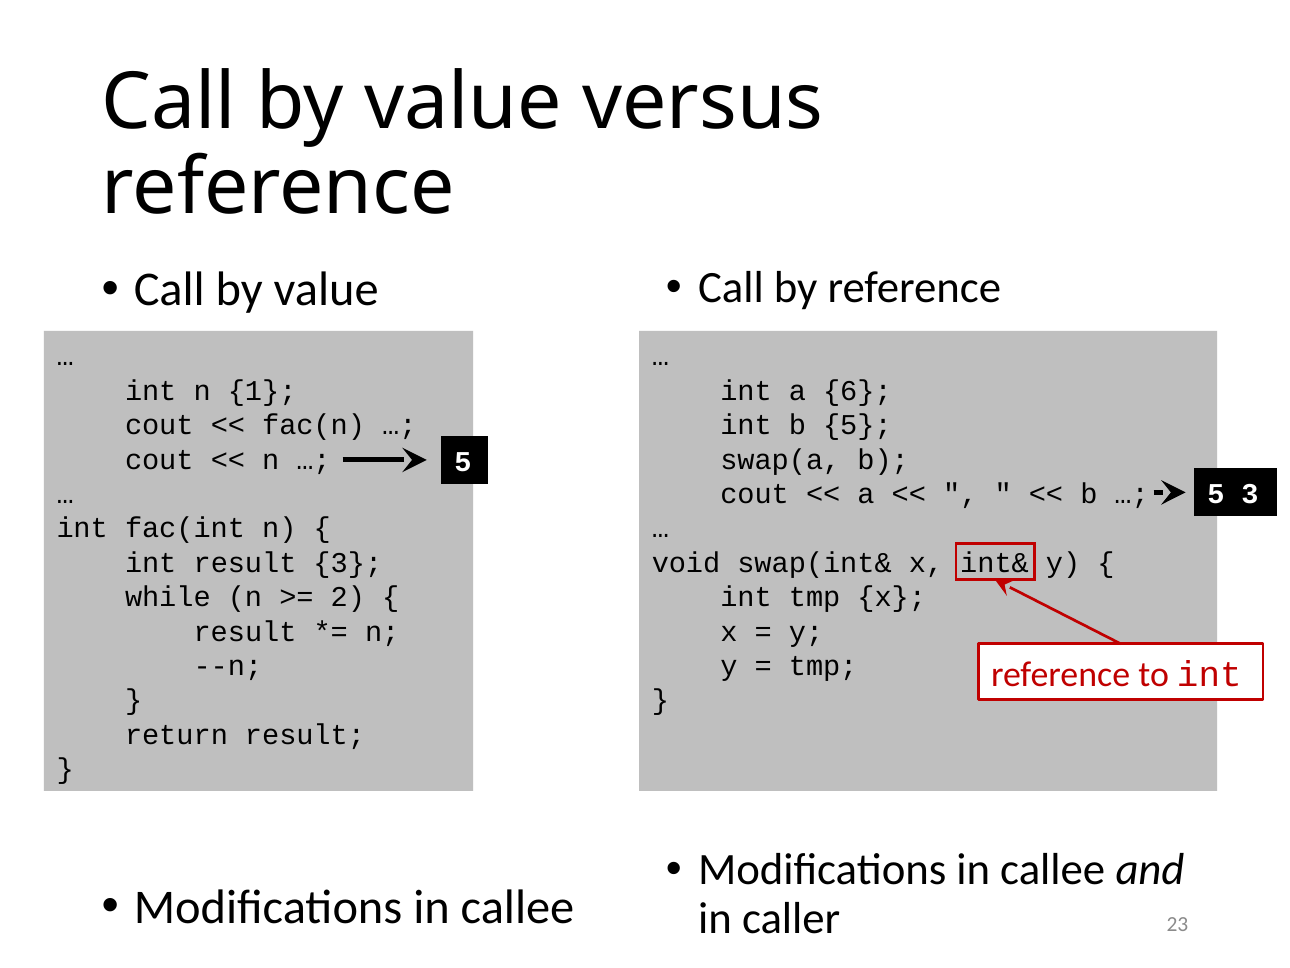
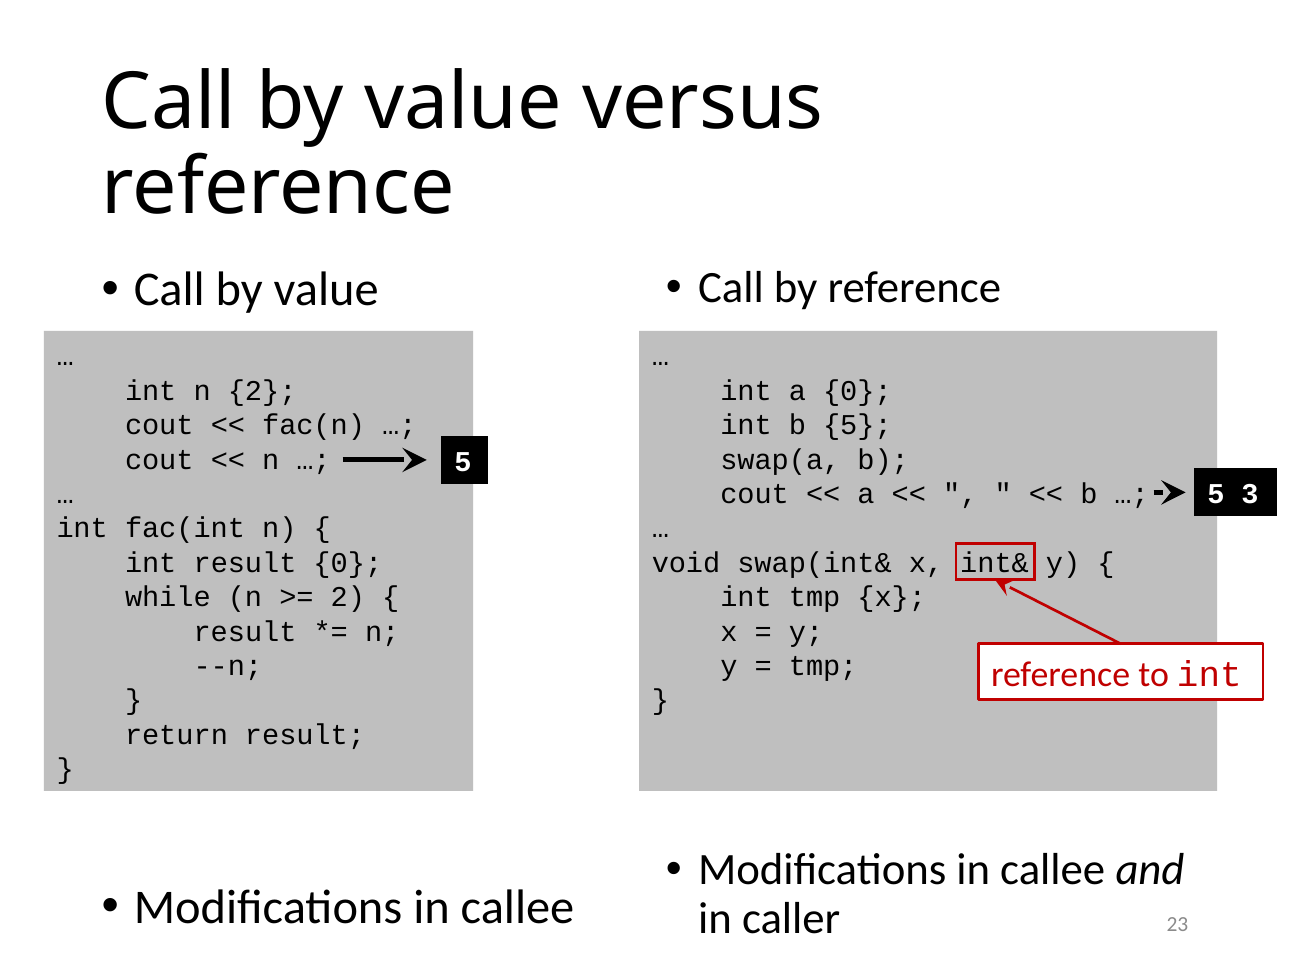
n 1: 1 -> 2
a 6: 6 -> 0
result 3: 3 -> 0
